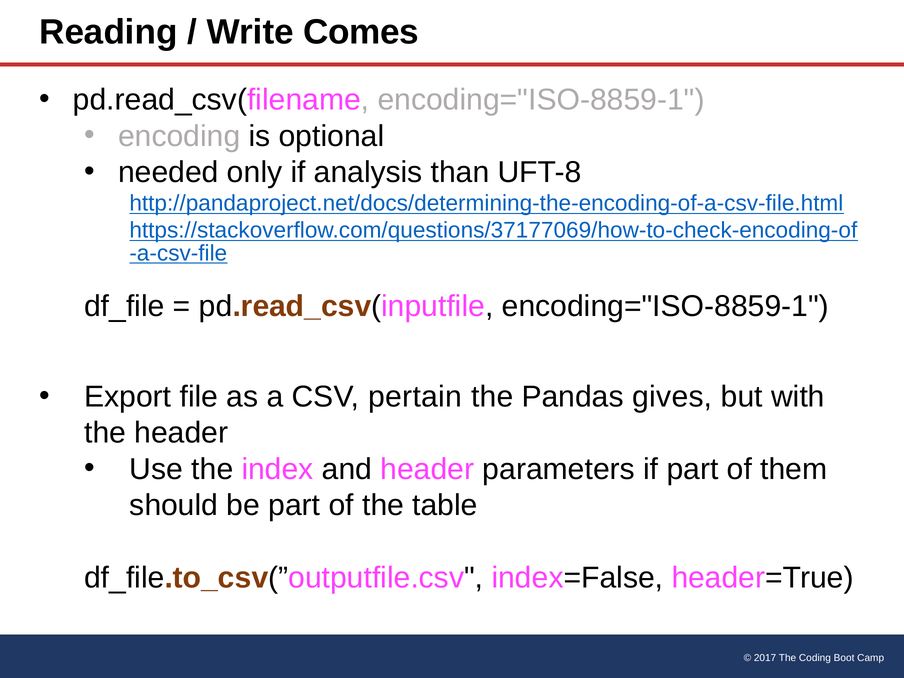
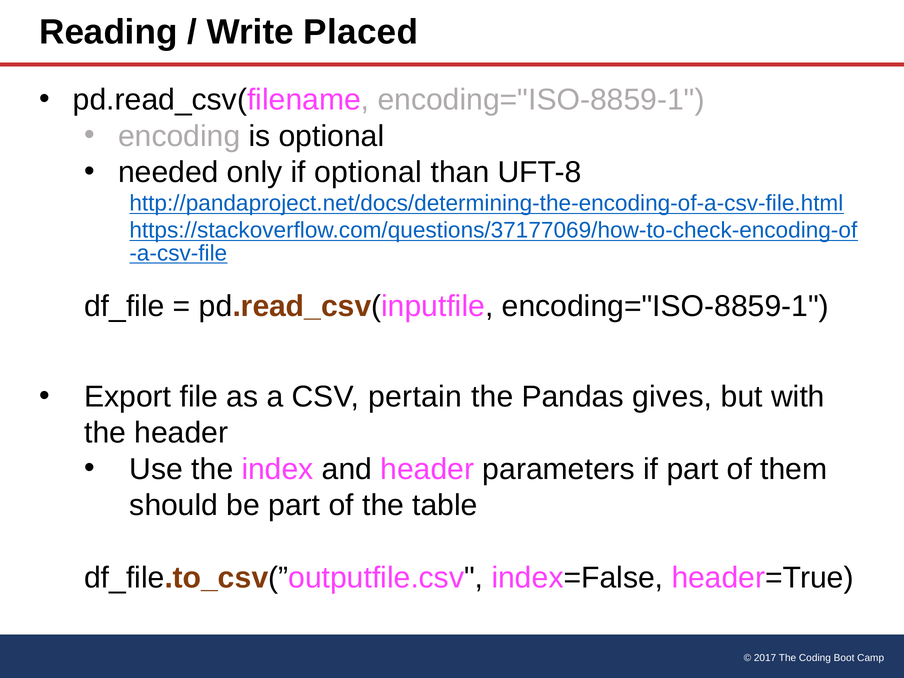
Comes: Comes -> Placed
if analysis: analysis -> optional
